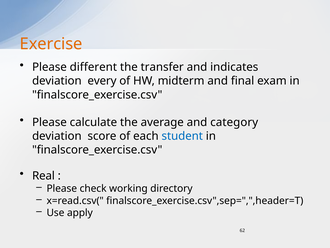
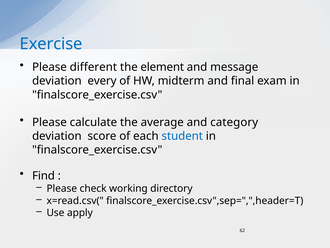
Exercise colour: orange -> blue
transfer: transfer -> element
indicates: indicates -> message
Real: Real -> Find
